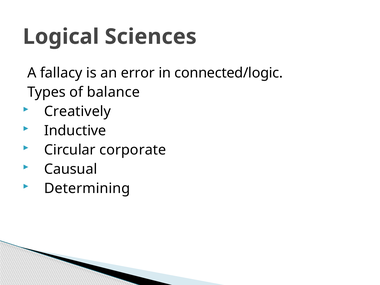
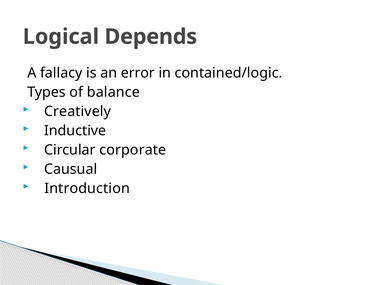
Sciences: Sciences -> Depends
connected/logic: connected/logic -> contained/logic
Determining: Determining -> Introduction
